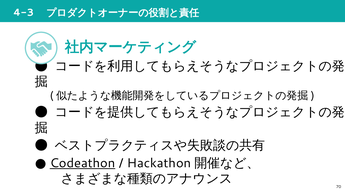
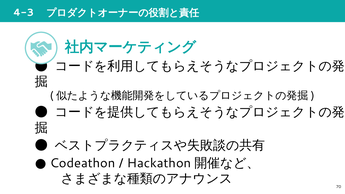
Codeathon underline: present -> none
